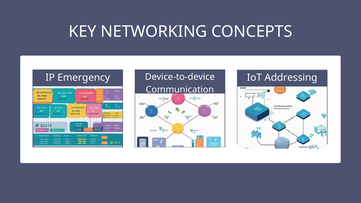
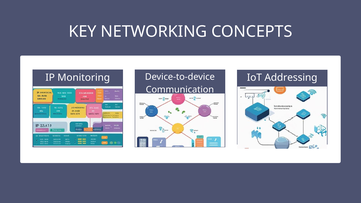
Emergency: Emergency -> Monitoring
